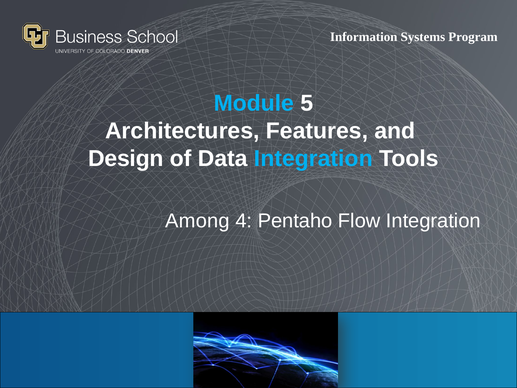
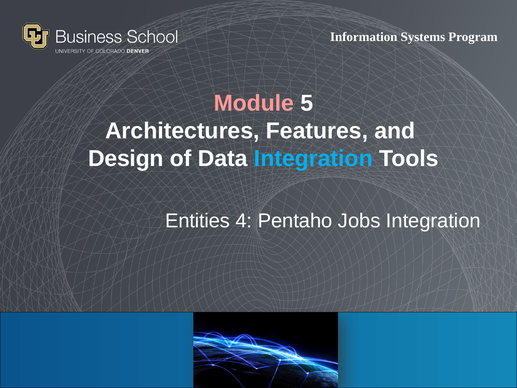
Module colour: light blue -> pink
Among: Among -> Entities
Flow: Flow -> Jobs
